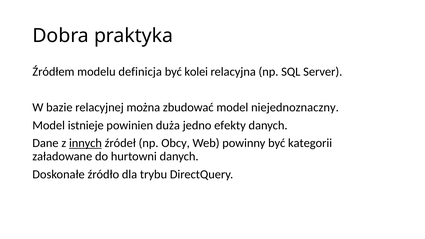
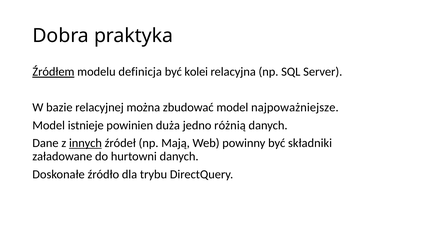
Źródłem underline: none -> present
niejednoznaczny: niejednoznaczny -> najpoważniejsze
efekty: efekty -> różnią
Obcy: Obcy -> Mają
kategorii: kategorii -> składniki
